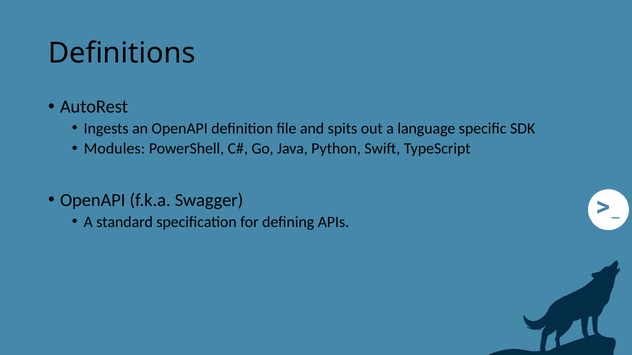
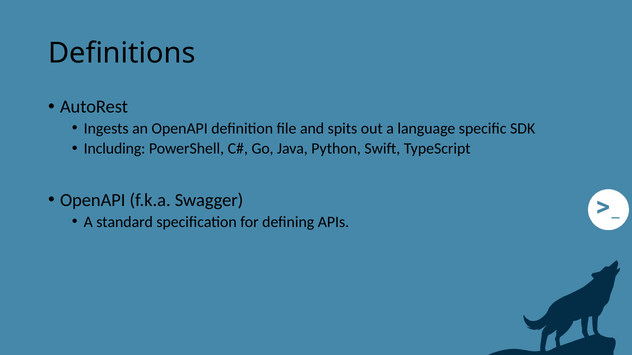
Modules: Modules -> Including
